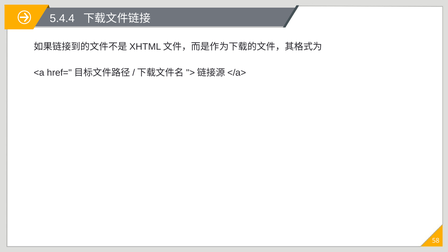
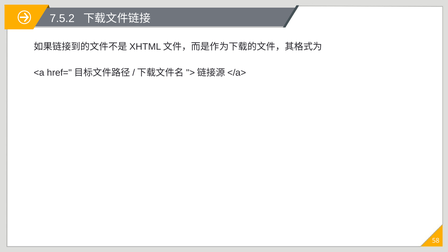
5.4.4: 5.4.4 -> 7.5.2
